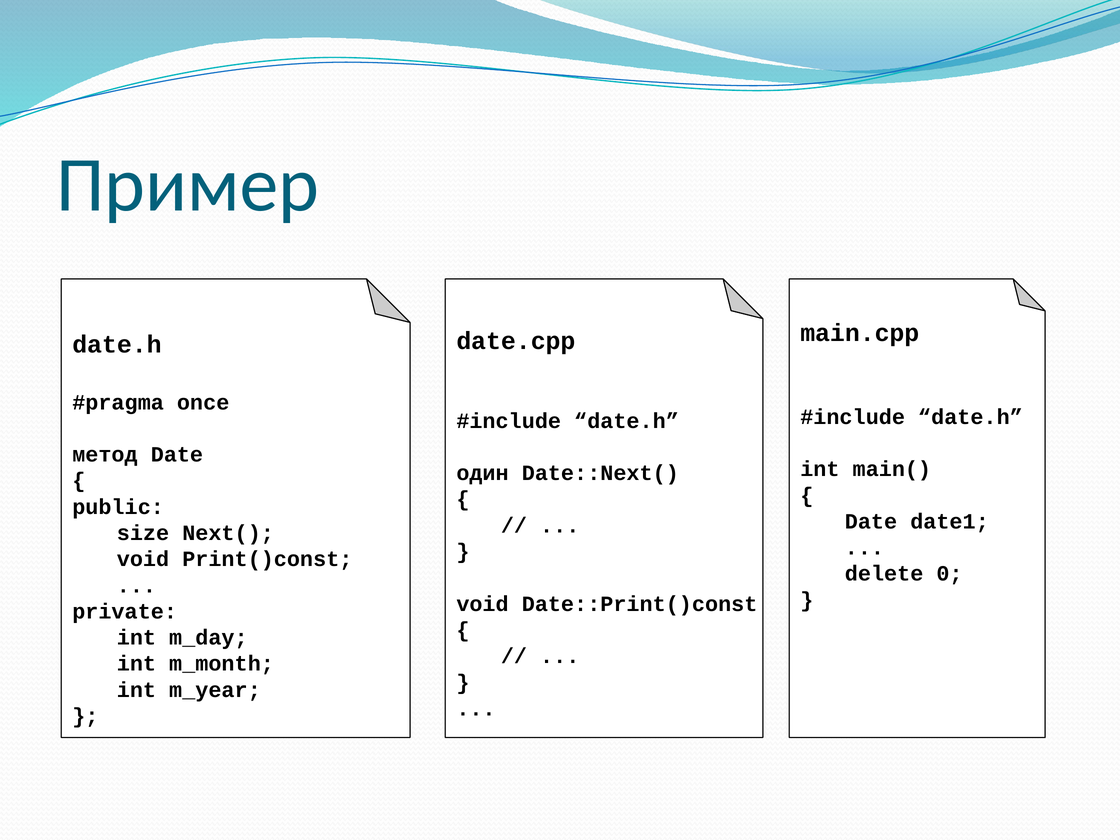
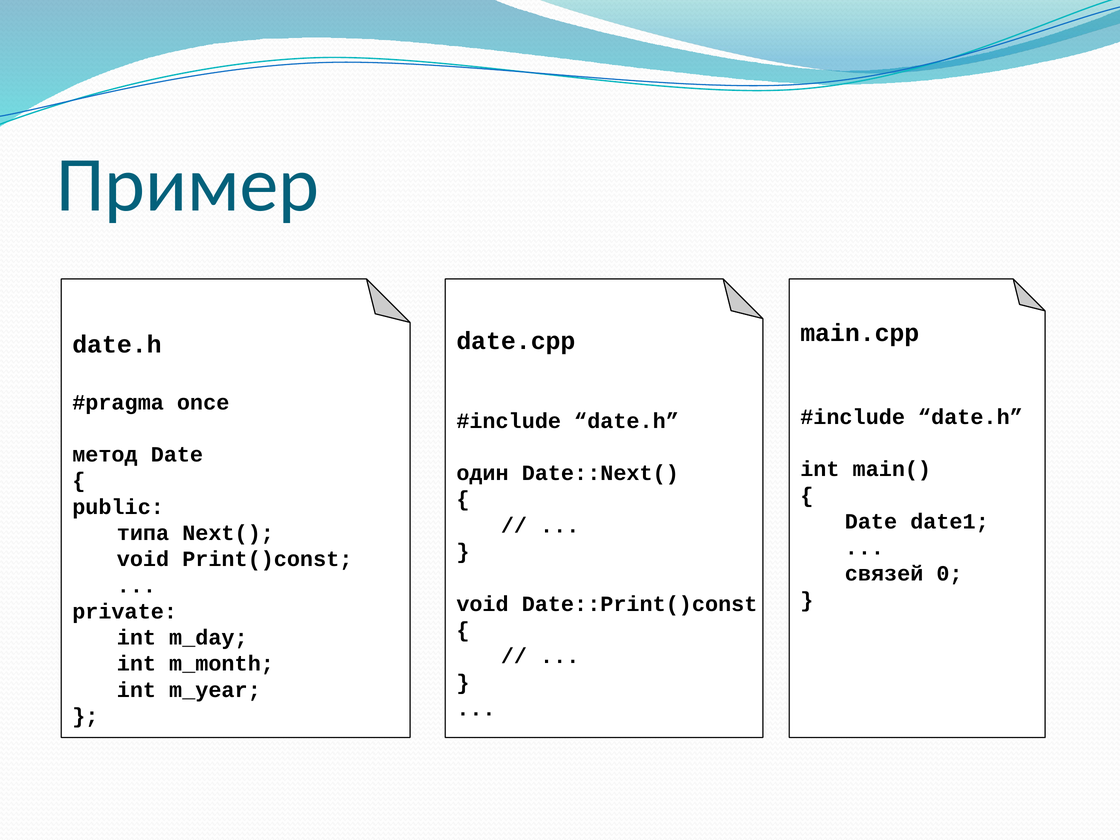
size: size -> типа
delete: delete -> связей
